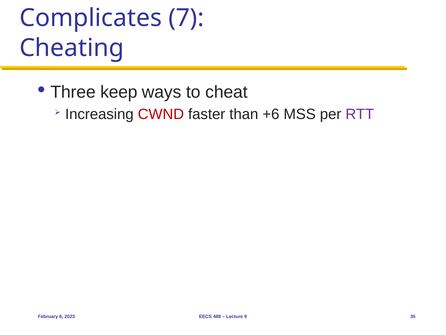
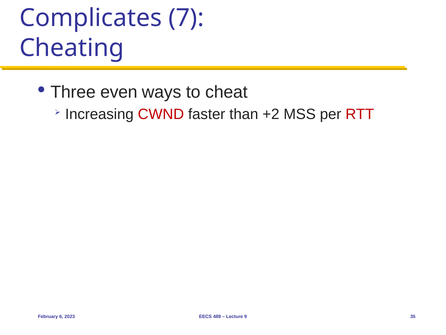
keep: keep -> even
+6: +6 -> +2
RTT colour: purple -> red
